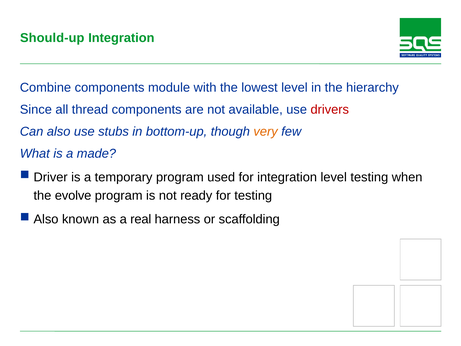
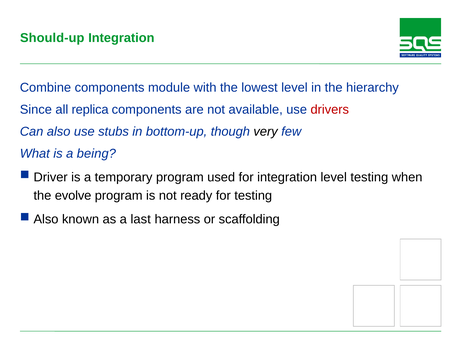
thread: thread -> replica
very colour: orange -> black
made: made -> being
real: real -> last
